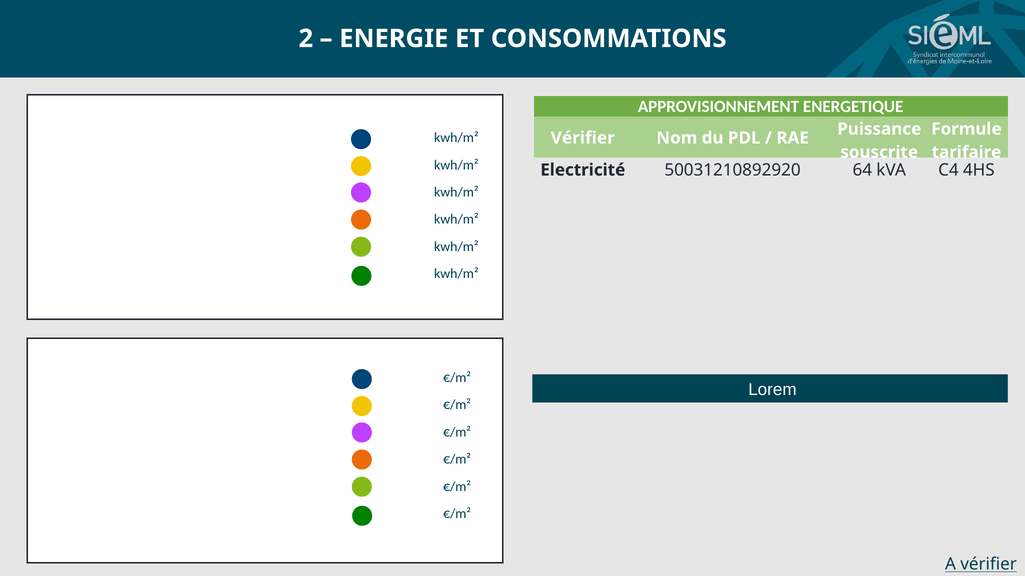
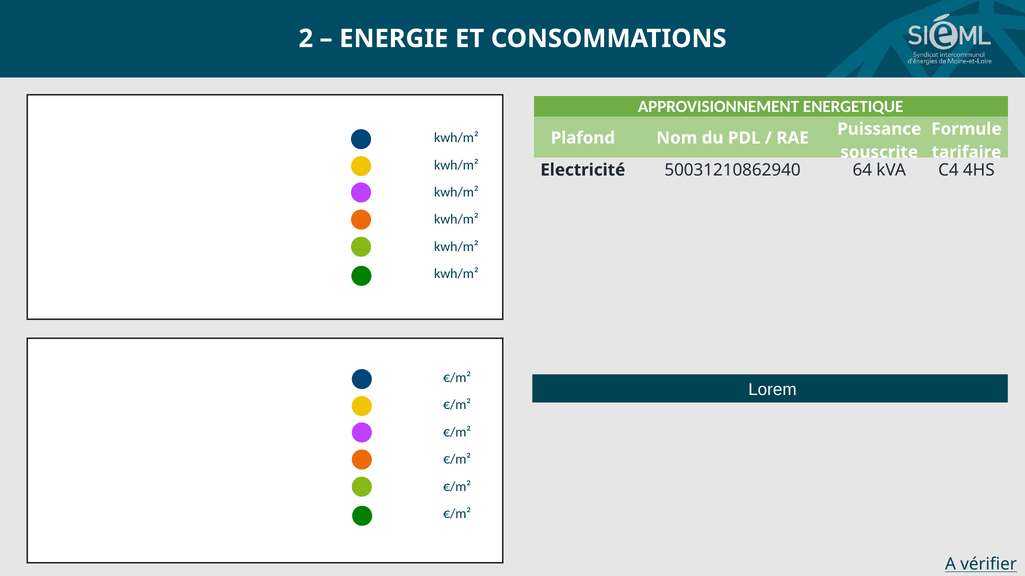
Vérifier at (583, 138): Vérifier -> Plafond
50031210892920: 50031210892920 -> 50031210862940
